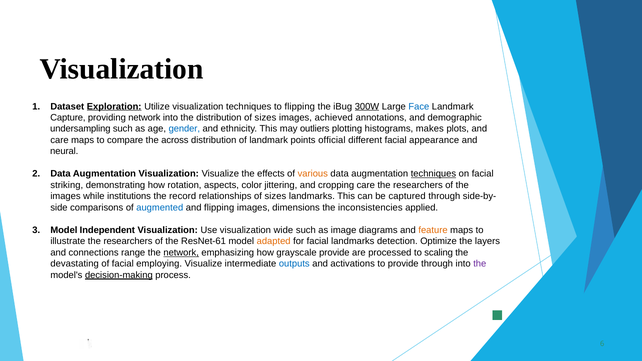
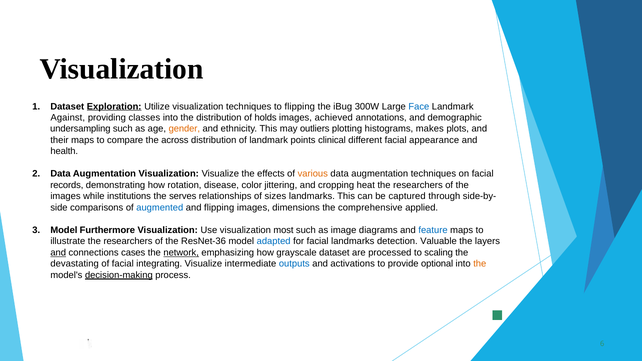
300W underline: present -> none
Capture: Capture -> Against
providing network: network -> classes
distribution of sizes: sizes -> holds
gender colour: blue -> orange
care at (60, 140): care -> their
official: official -> clinical
neural: neural -> health
techniques at (433, 174) underline: present -> none
striking: striking -> records
aspects: aspects -> disease
cropping care: care -> heat
record: record -> serves
inconsistencies: inconsistencies -> comprehensive
Independent: Independent -> Furthermore
wide: wide -> most
feature colour: orange -> blue
ResNet-61: ResNet-61 -> ResNet-36
adapted colour: orange -> blue
Optimize: Optimize -> Valuable
and at (58, 253) underline: none -> present
range: range -> cases
grayscale provide: provide -> dataset
employing: employing -> integrating
provide through: through -> optional
the at (480, 264) colour: purple -> orange
